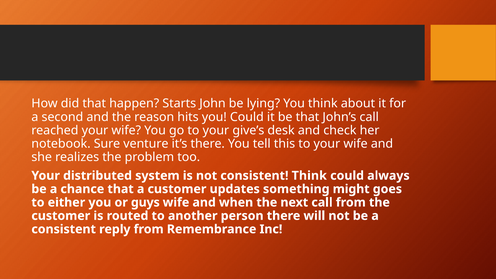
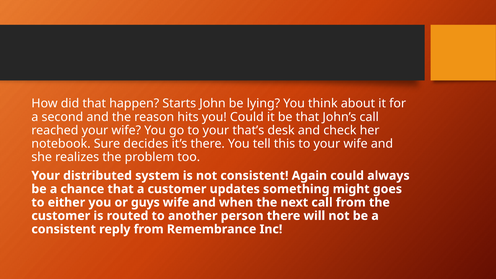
give’s: give’s -> that’s
venture: venture -> decides
consistent Think: Think -> Again
